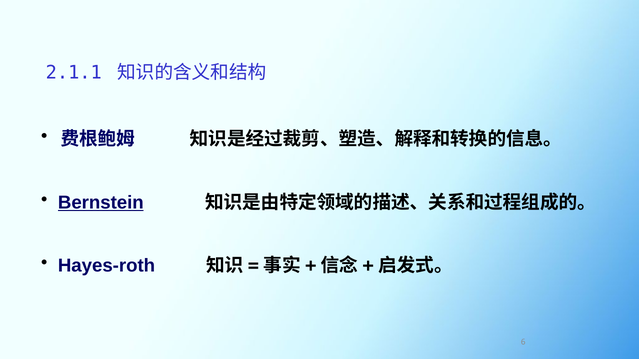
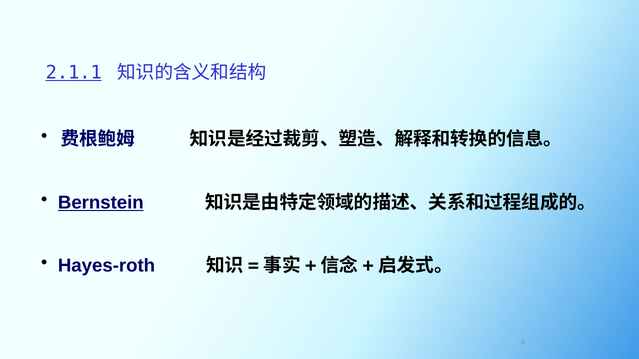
2.1.1 underline: none -> present
